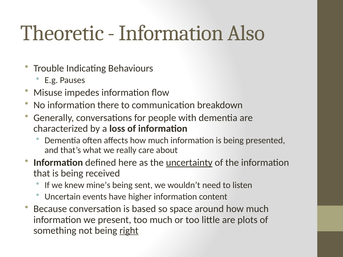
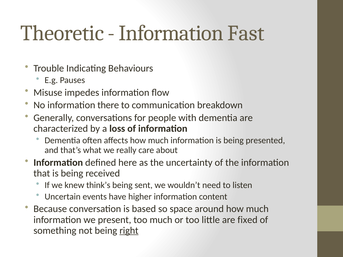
Also: Also -> Fast
uncertainty underline: present -> none
mine’s: mine’s -> think’s
plots: plots -> fixed
